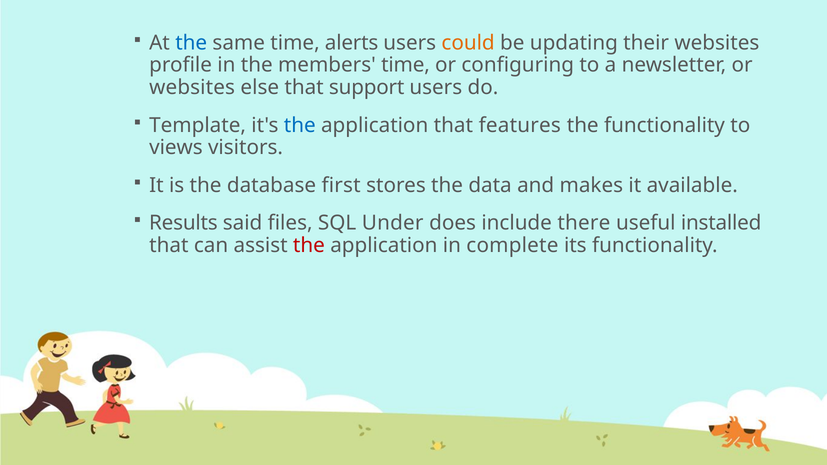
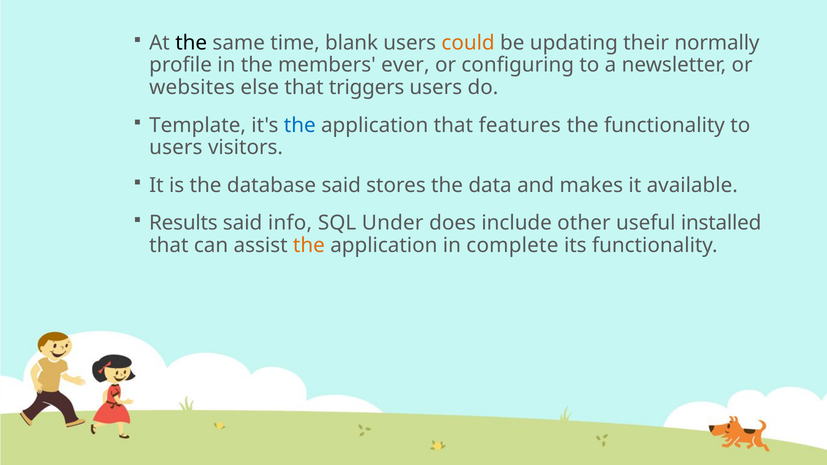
the at (191, 43) colour: blue -> black
alerts: alerts -> blank
their websites: websites -> normally
members time: time -> ever
support: support -> triggers
views at (176, 148): views -> users
database first: first -> said
files: files -> info
there: there -> other
the at (309, 246) colour: red -> orange
